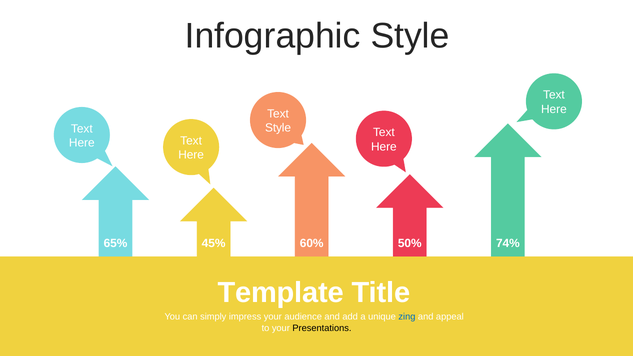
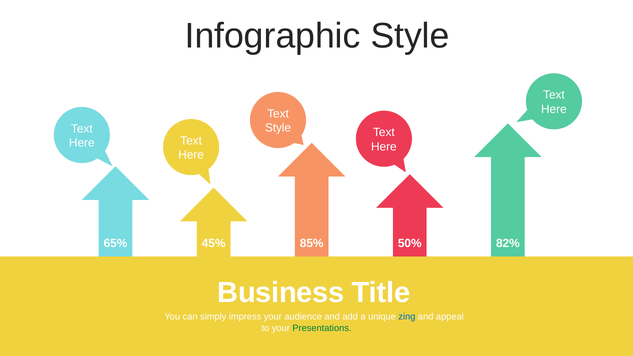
60%: 60% -> 85%
74%: 74% -> 82%
Template: Template -> Business
Presentations colour: black -> green
